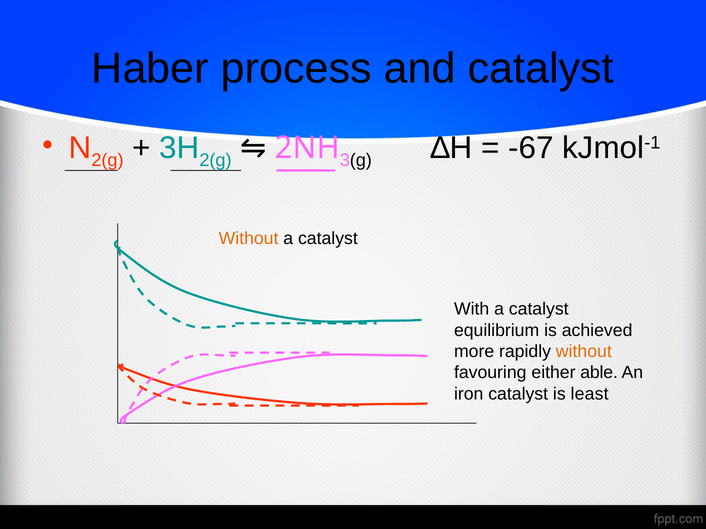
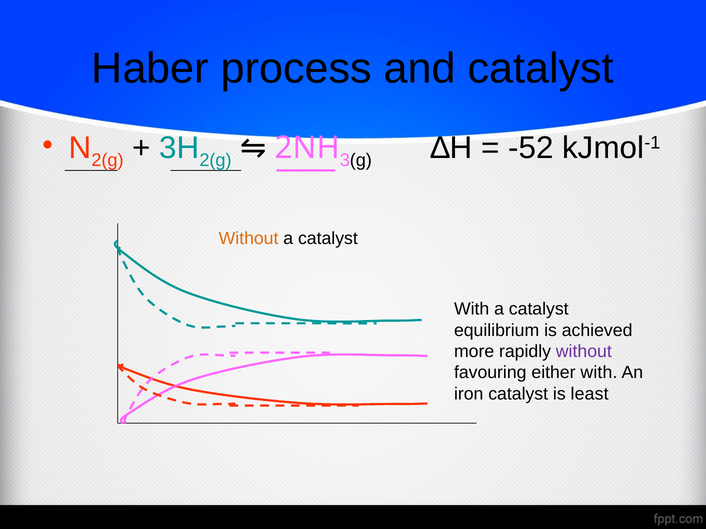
-67: -67 -> -52
without at (584, 352) colour: orange -> purple
either able: able -> with
